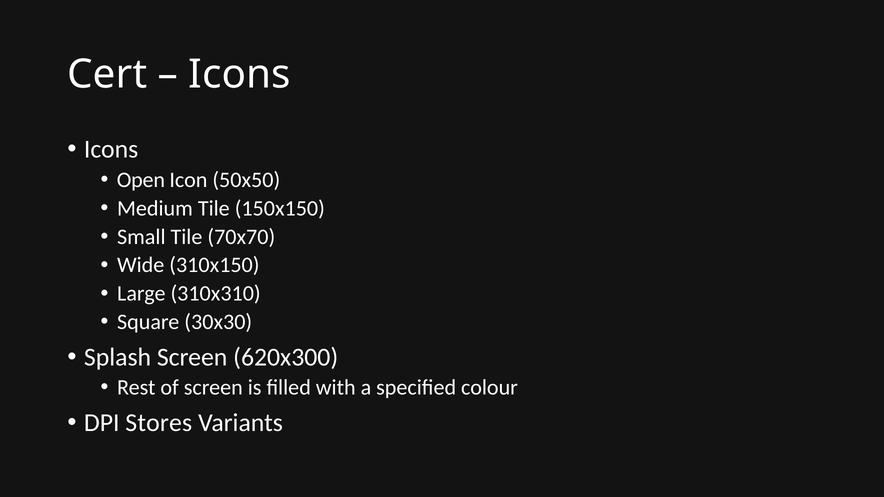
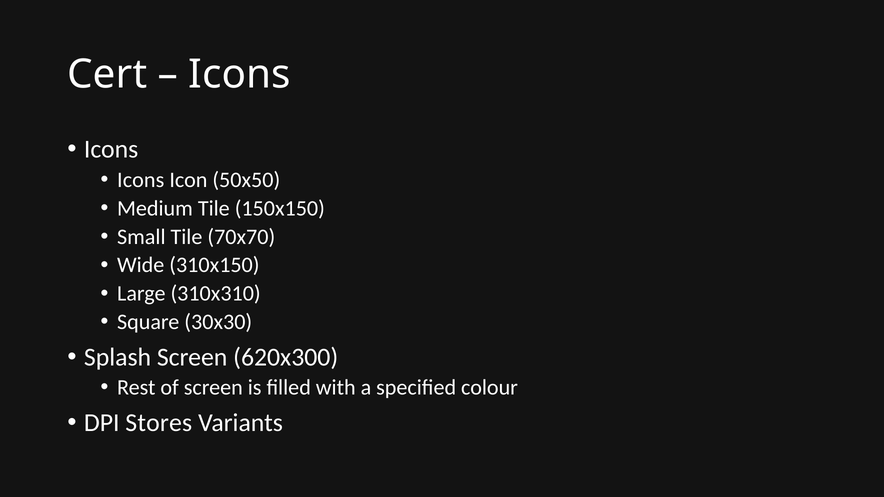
Open at (141, 180): Open -> Icons
